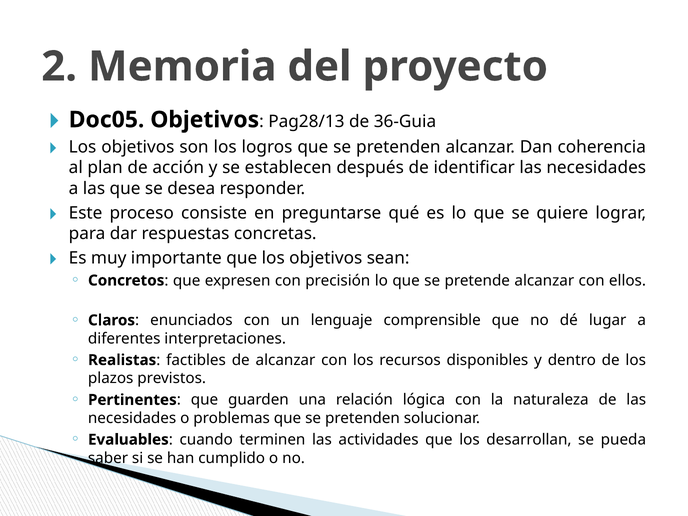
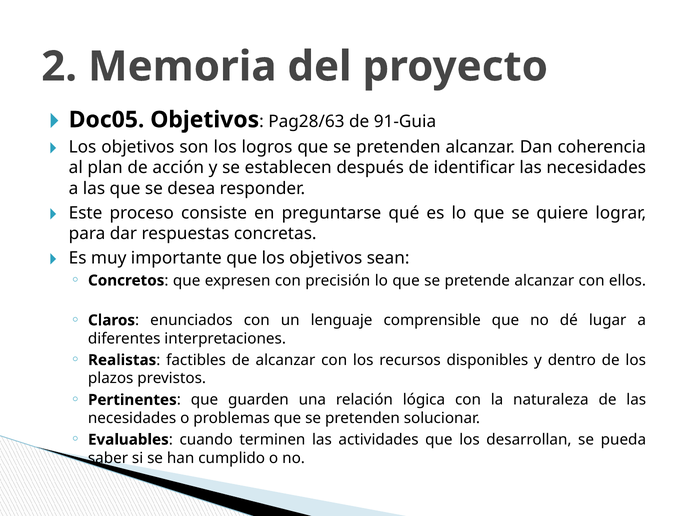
Pag28/13: Pag28/13 -> Pag28/63
36-Guia: 36-Guia -> 91-Guia
